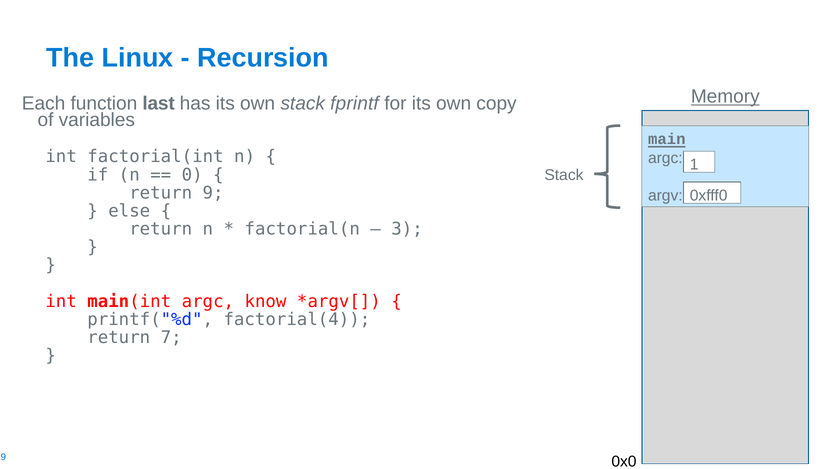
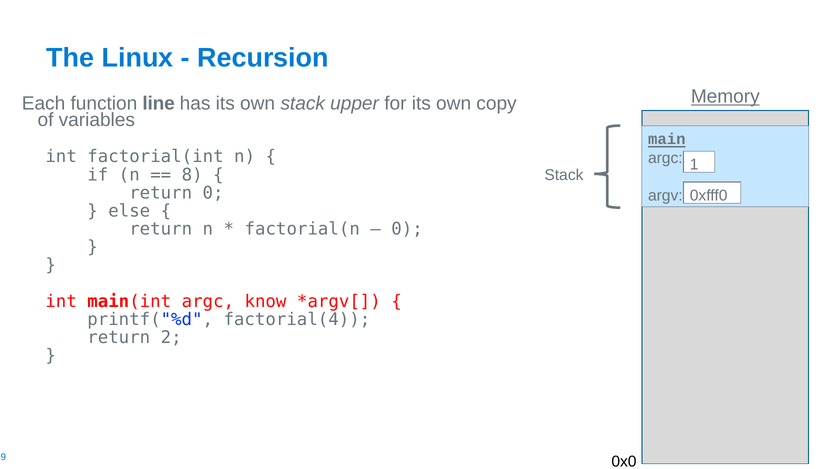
last: last -> line
fprintf: fprintf -> upper
0: 0 -> 8
return 9: 9 -> 0
3 at (407, 229): 3 -> 0
7: 7 -> 2
